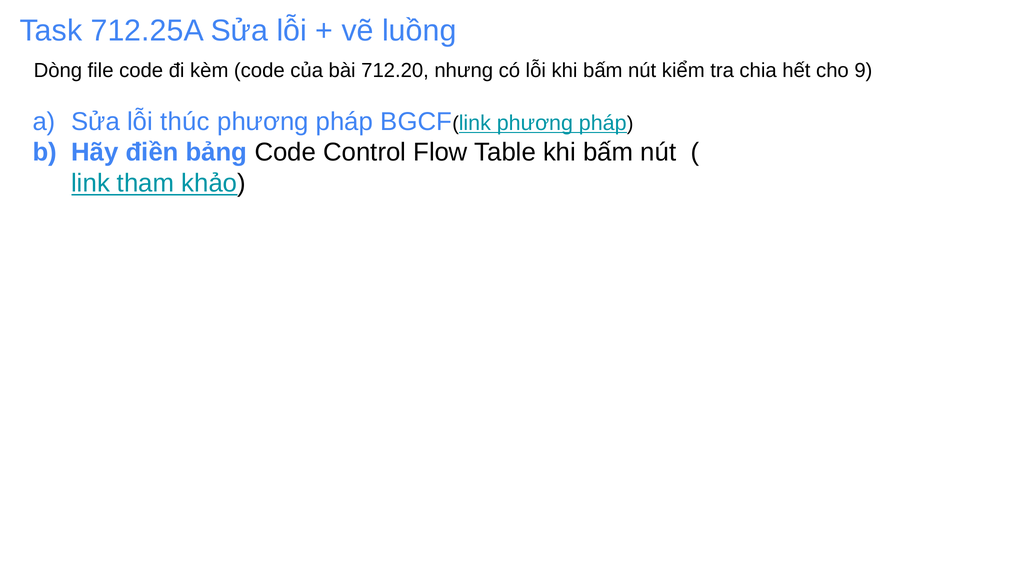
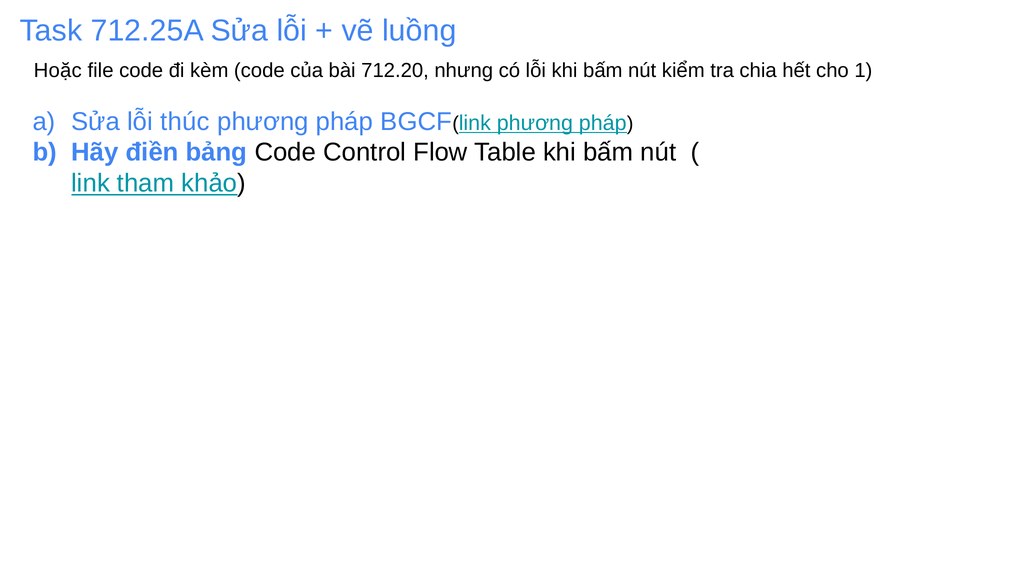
Dòng: Dòng -> Hoặc
9: 9 -> 1
